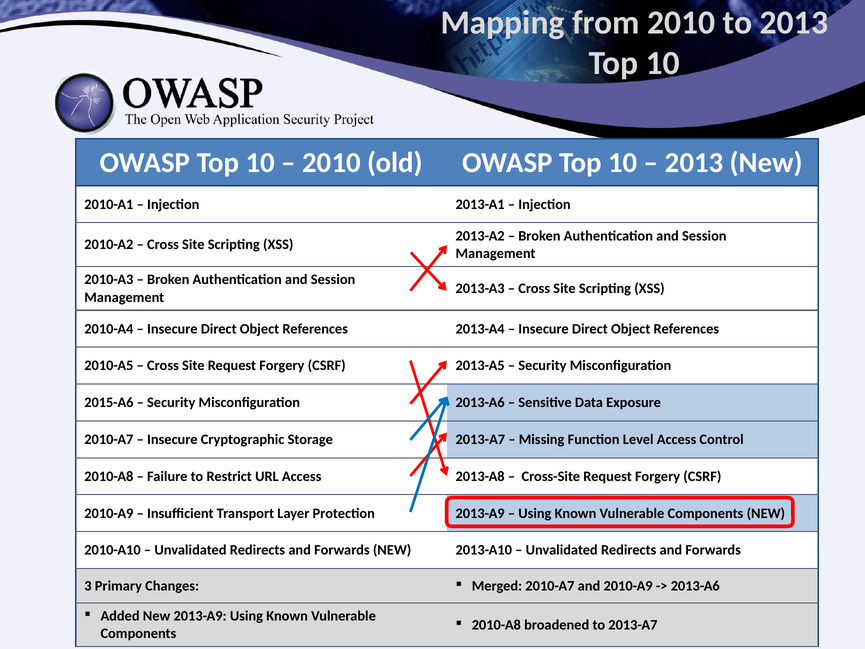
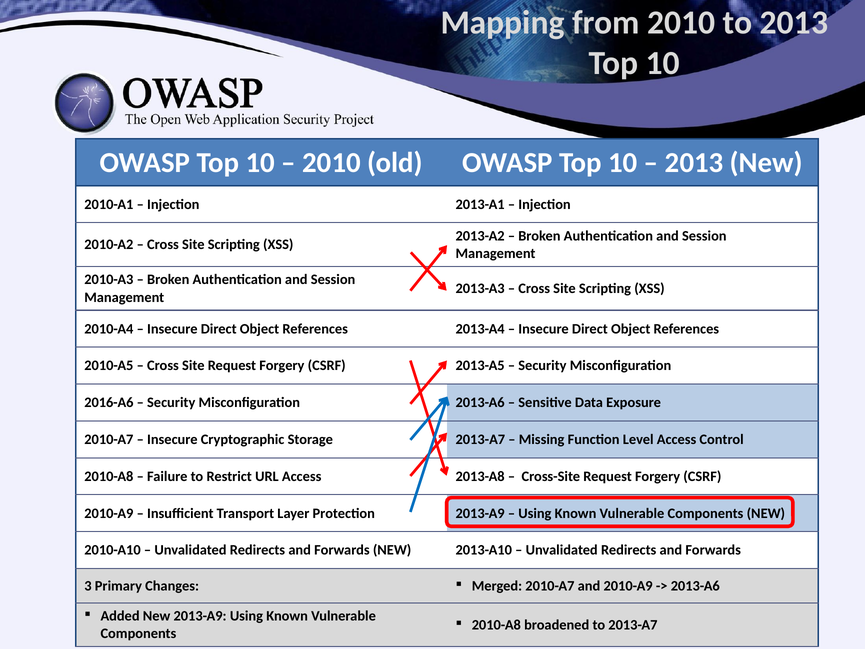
2015-A6: 2015-A6 -> 2016-A6
